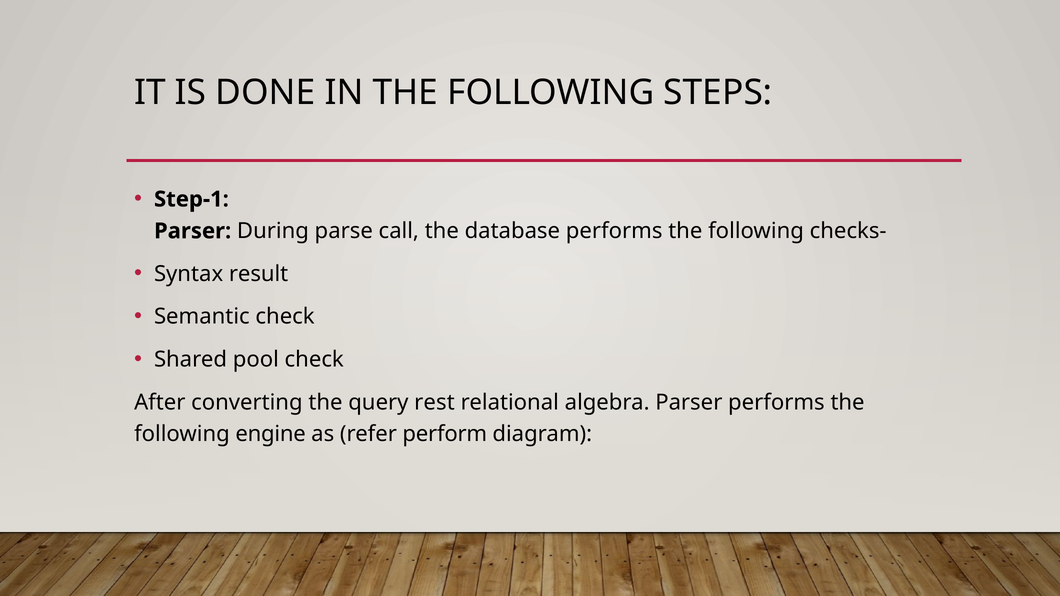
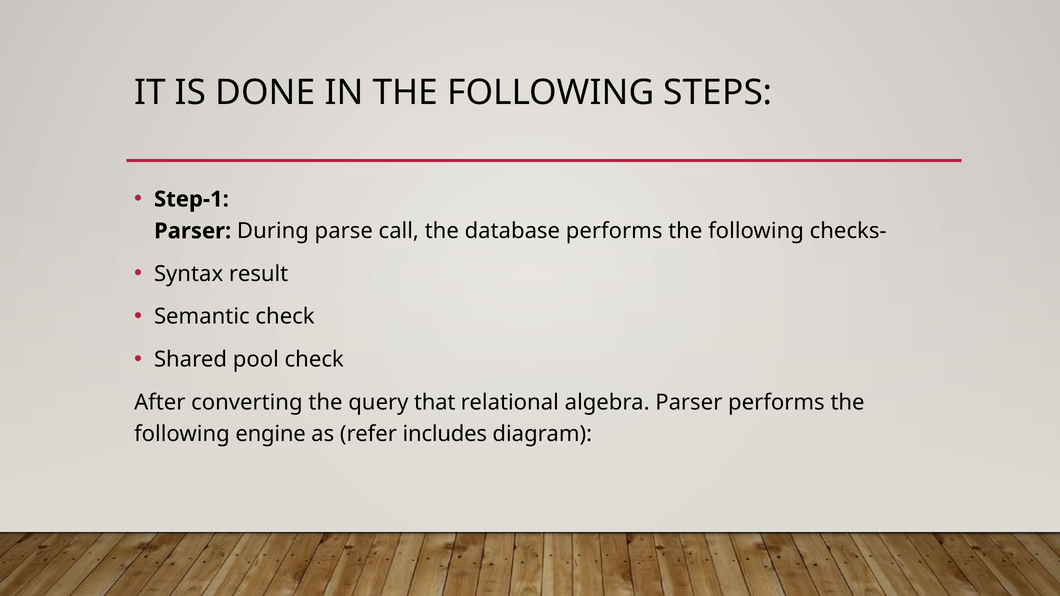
rest: rest -> that
perform: perform -> includes
